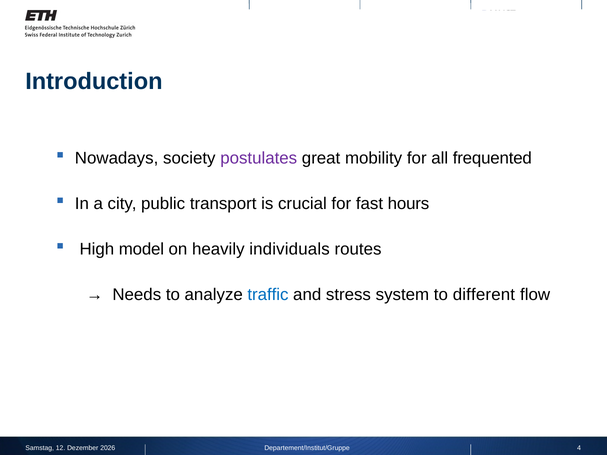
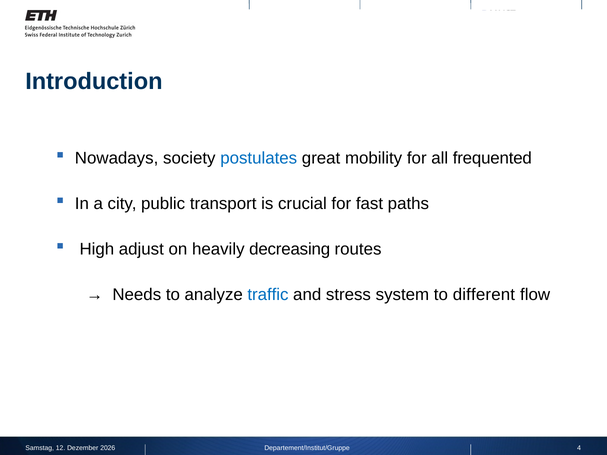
postulates colour: purple -> blue
hours: hours -> paths
model: model -> adjust
individuals: individuals -> decreasing
